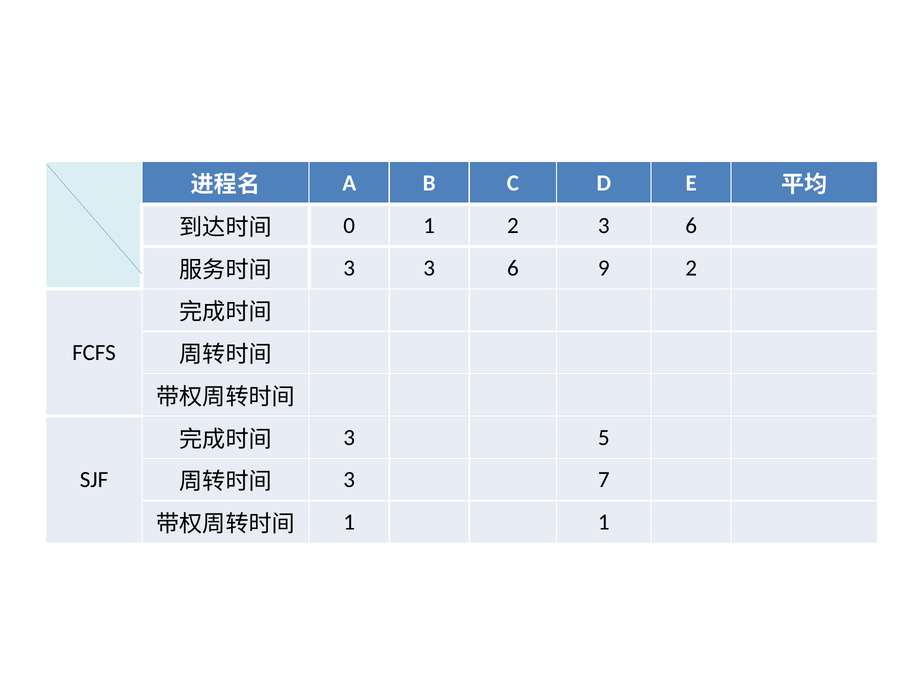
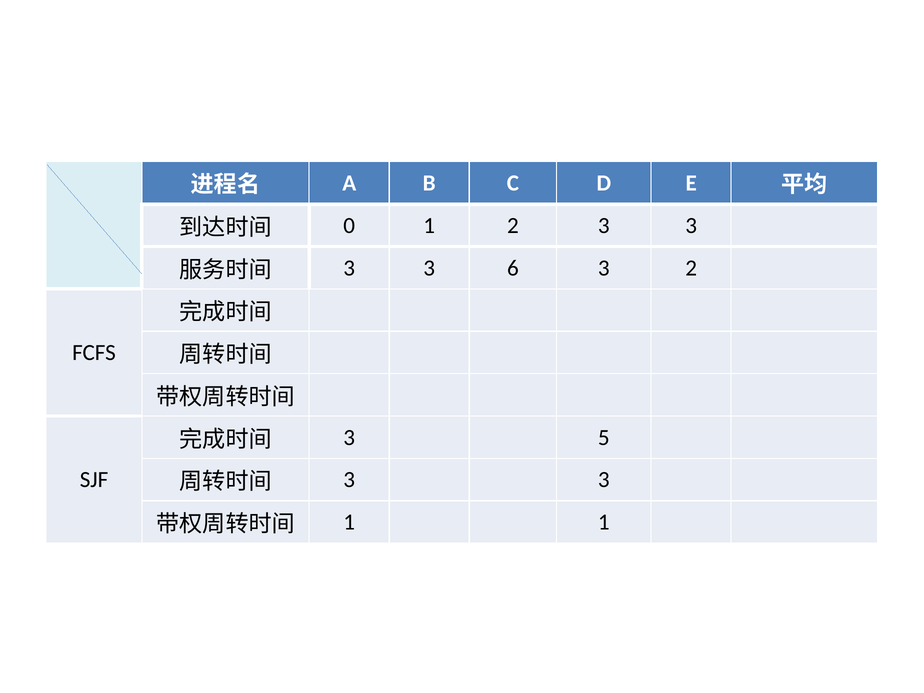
2 3 6: 6 -> 3
6 9: 9 -> 3
7 at (604, 480): 7 -> 3
